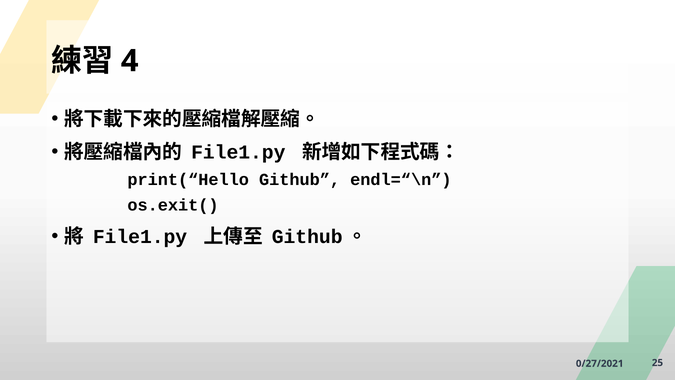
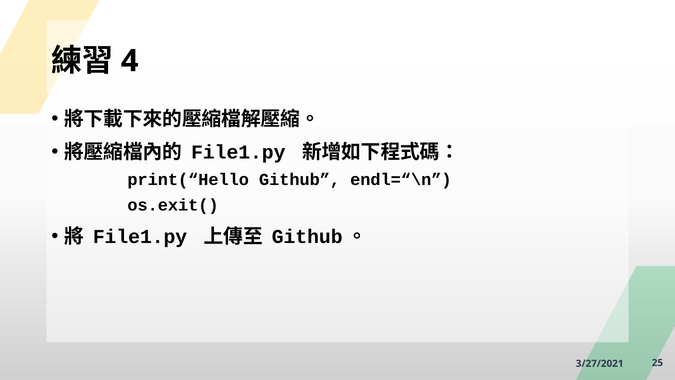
0/27/2021: 0/27/2021 -> 3/27/2021
